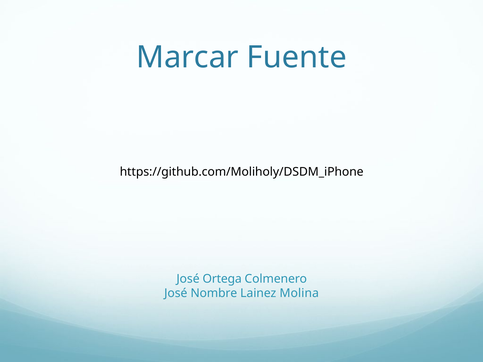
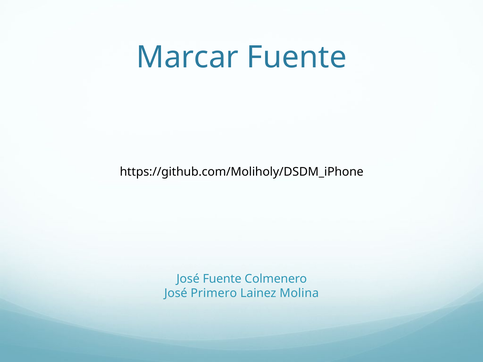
José Ortega: Ortega -> Fuente
Nombre: Nombre -> Primero
